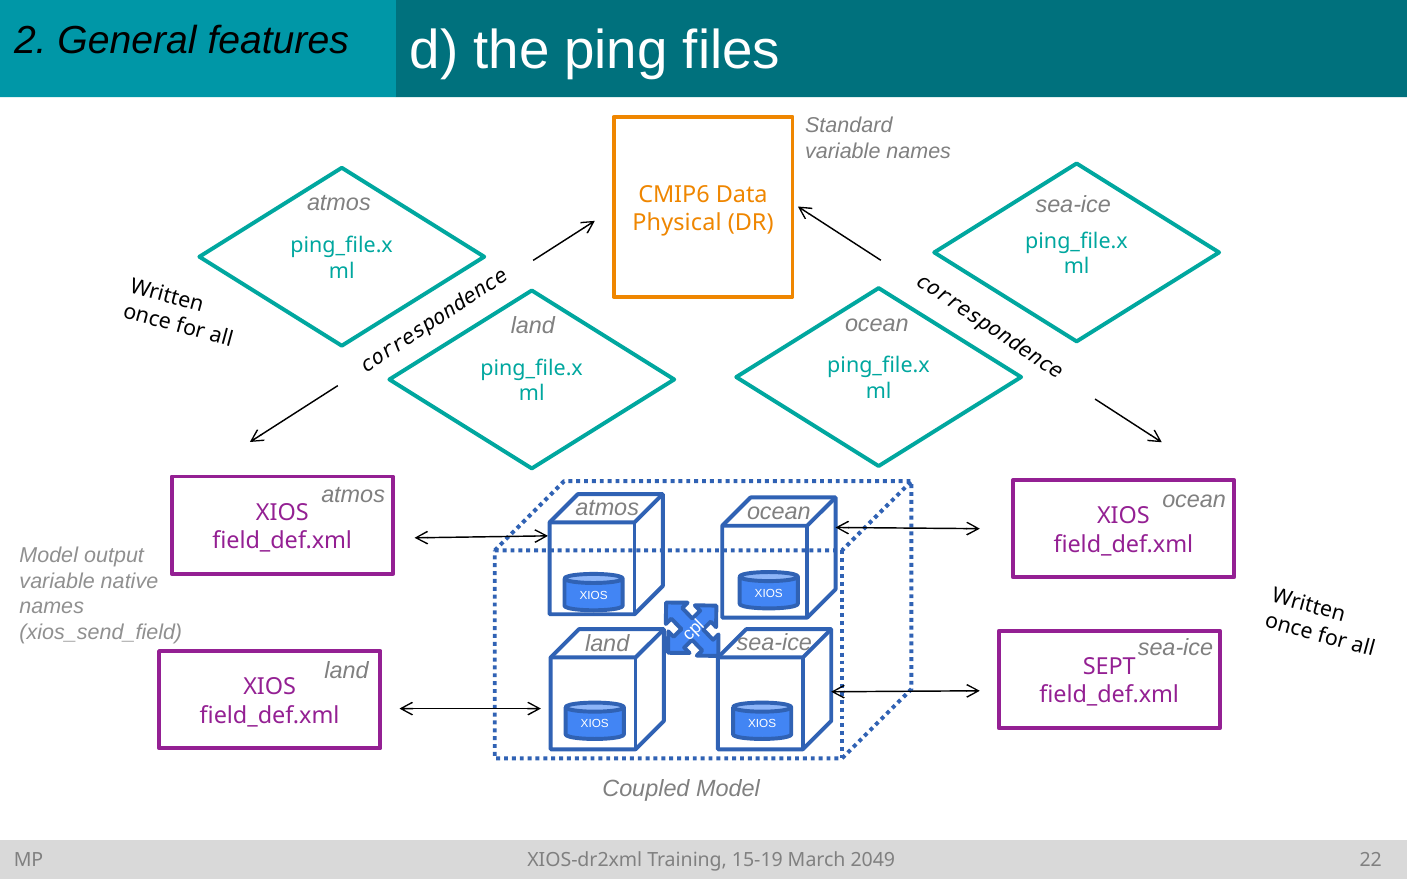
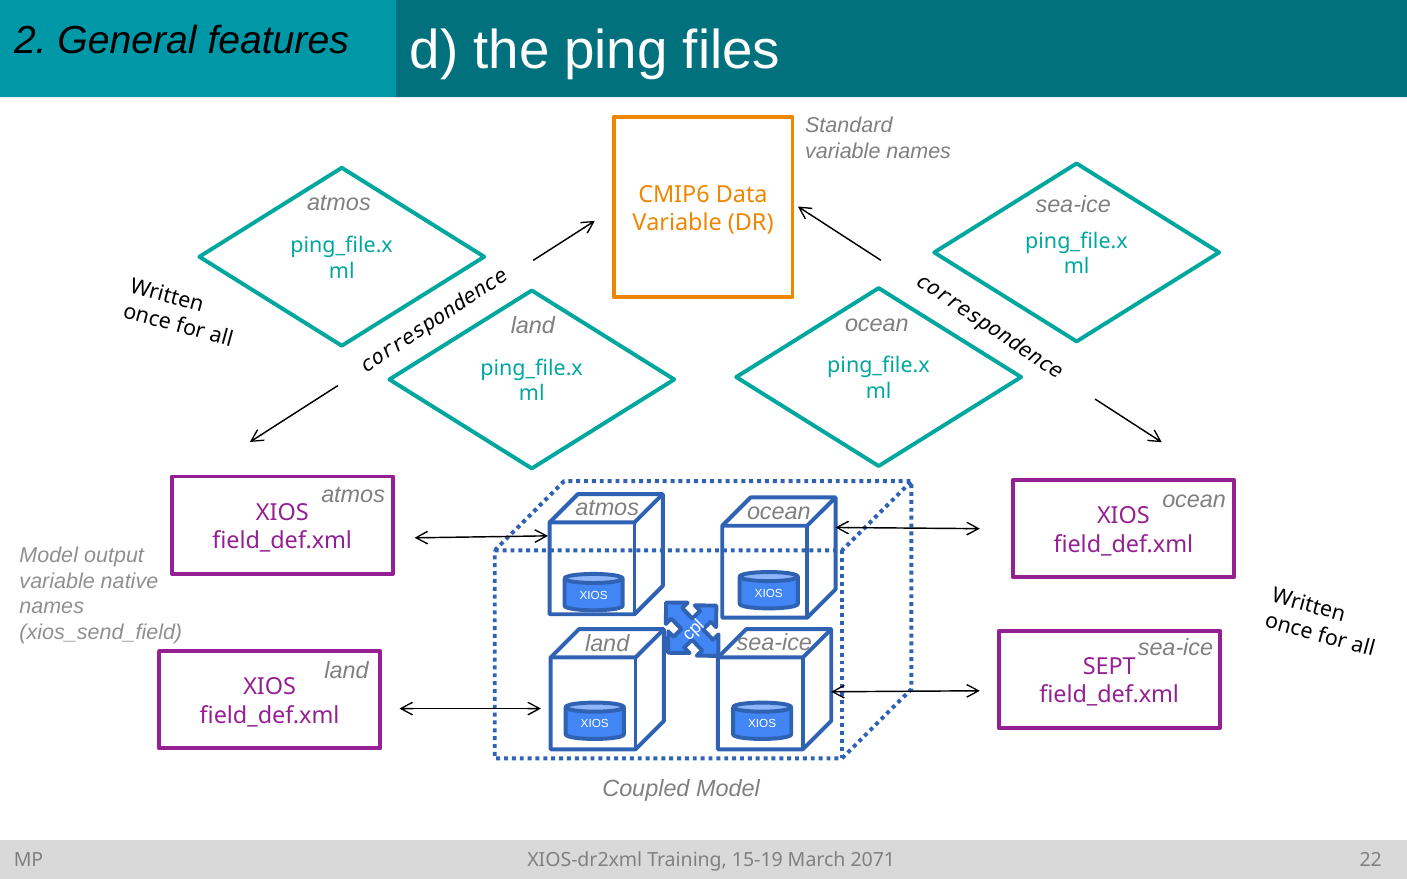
Physical at (677, 223): Physical -> Variable
2049: 2049 -> 2071
